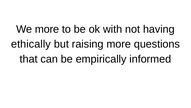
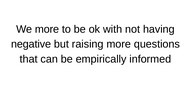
ethically: ethically -> negative
